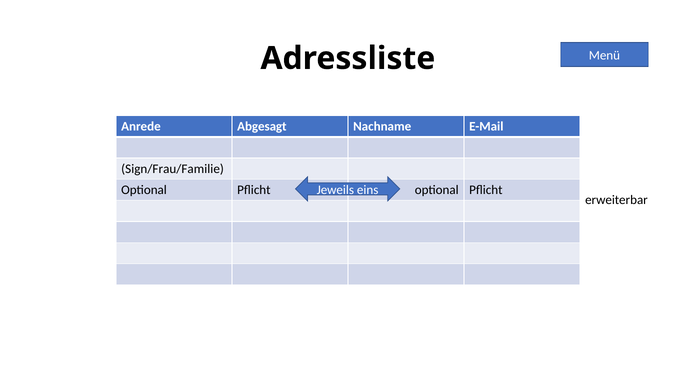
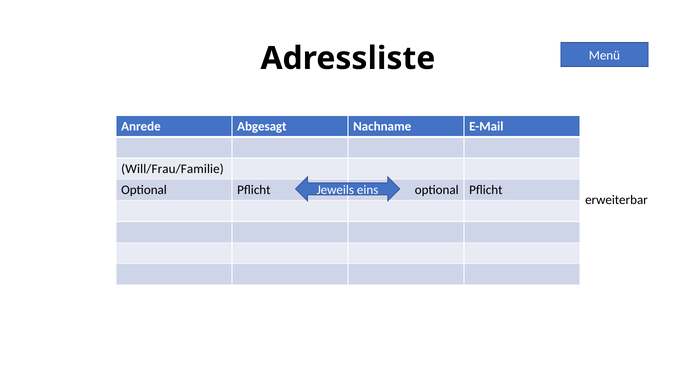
Sign/Frau/Familie: Sign/Frau/Familie -> Will/Frau/Familie
